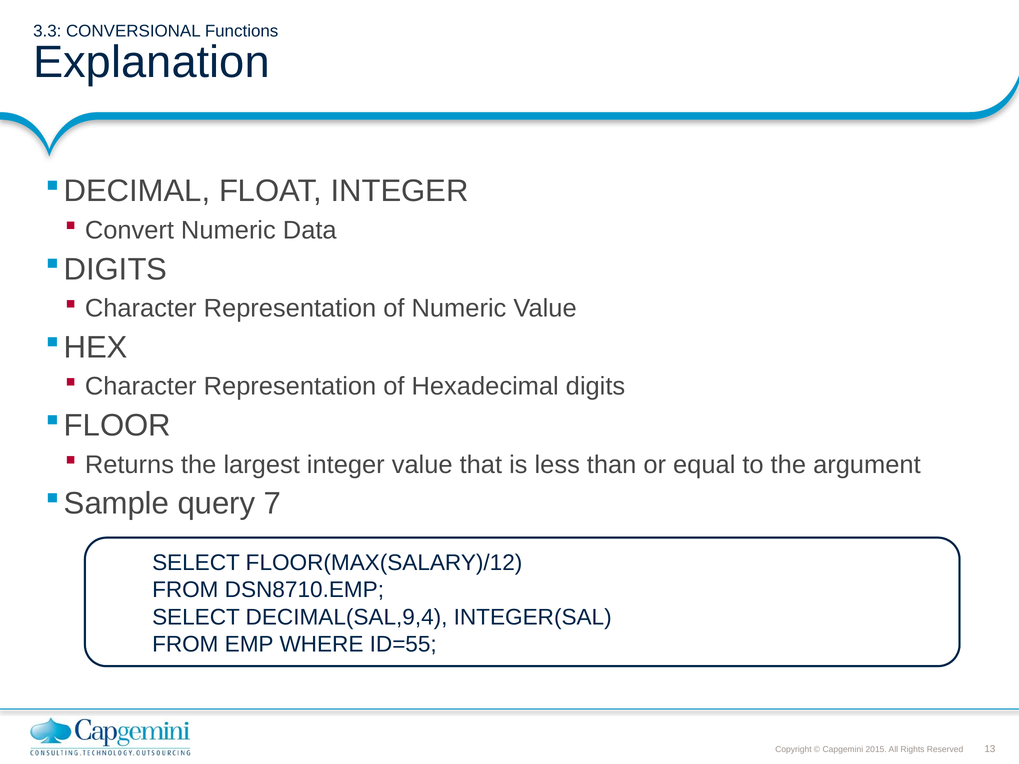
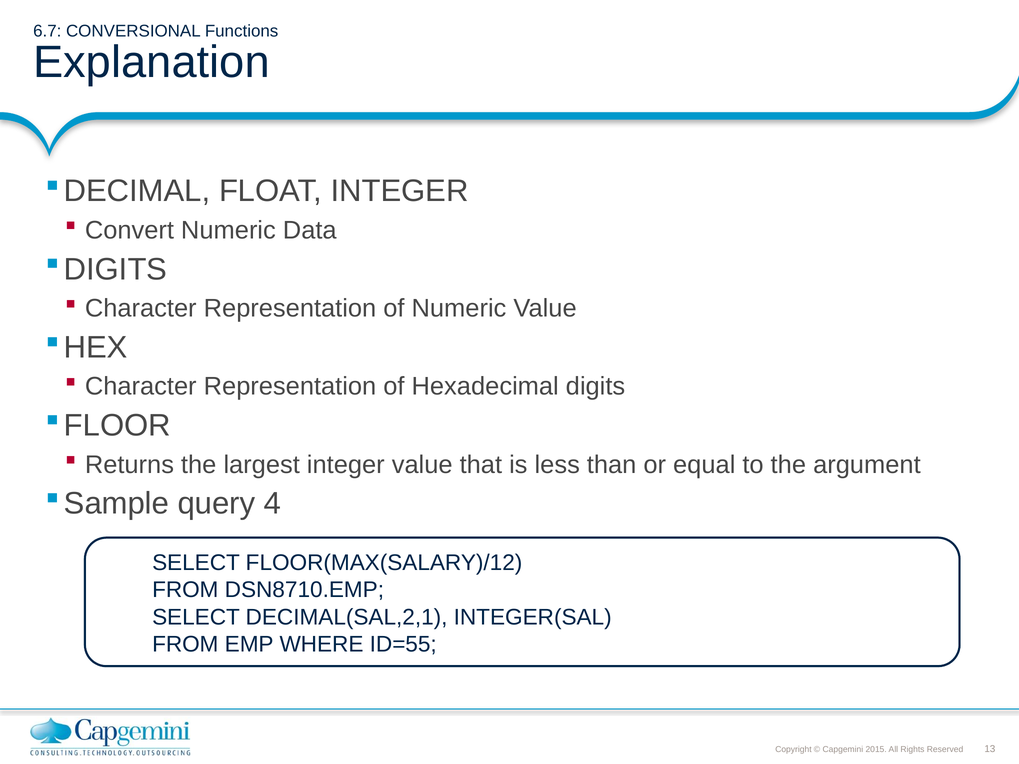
3.3: 3.3 -> 6.7
7: 7 -> 4
DECIMAL(SAL,9,4: DECIMAL(SAL,9,4 -> DECIMAL(SAL,2,1
